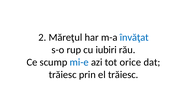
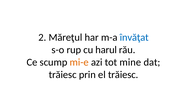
iubiri: iubiri -> harul
mi-e colour: blue -> orange
orice: orice -> mine
